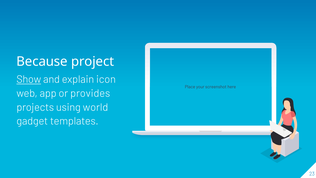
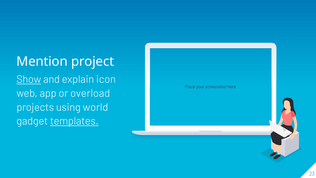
Because: Because -> Mention
provides: provides -> overload
templates underline: none -> present
